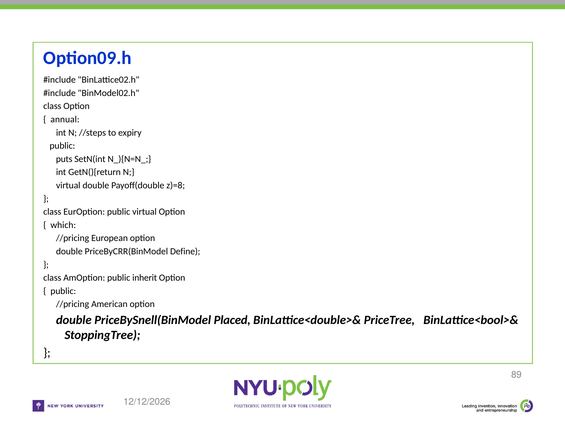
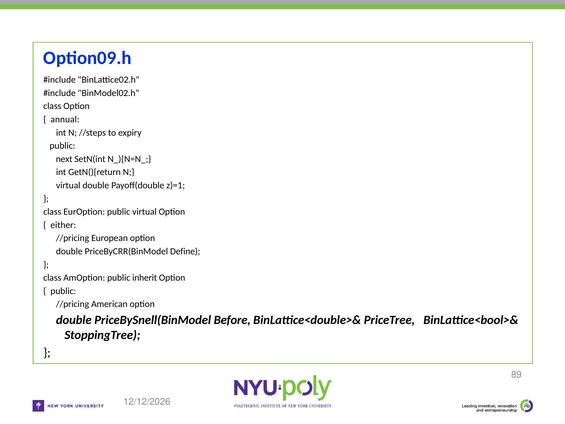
puts: puts -> next
z)=8: z)=8 -> z)=1
which: which -> either
Placed: Placed -> Before
